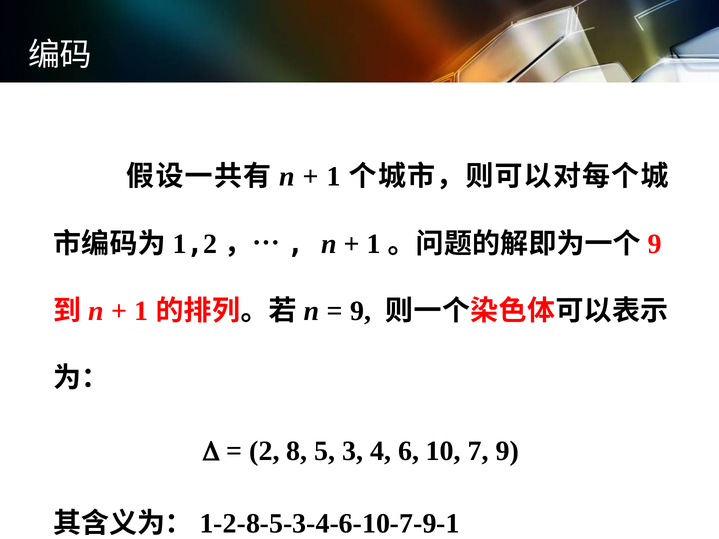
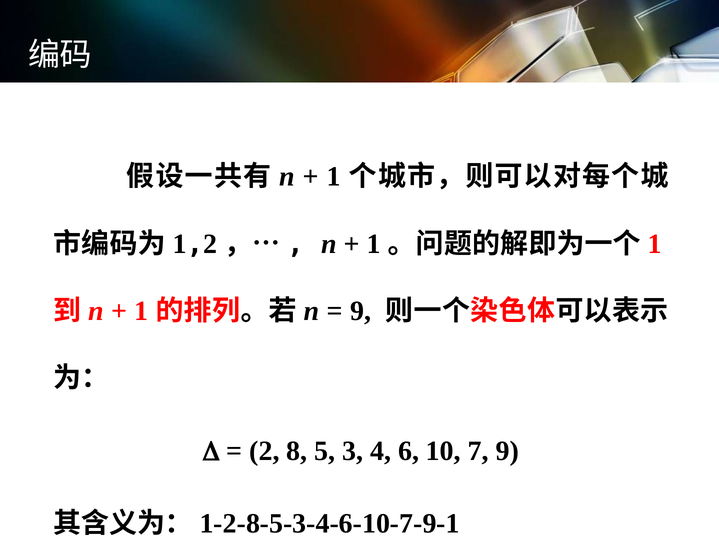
9 at (655, 244): 9 -> 1
